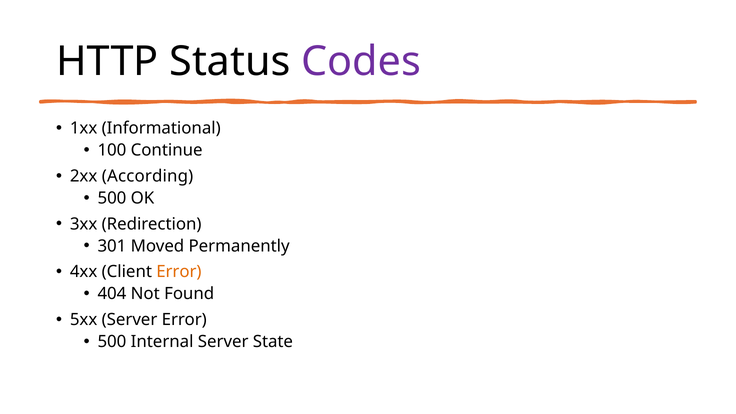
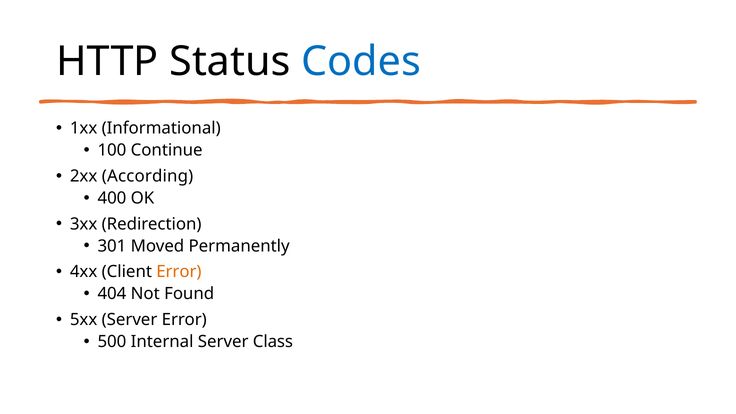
Codes colour: purple -> blue
500 at (112, 198): 500 -> 400
State: State -> Class
